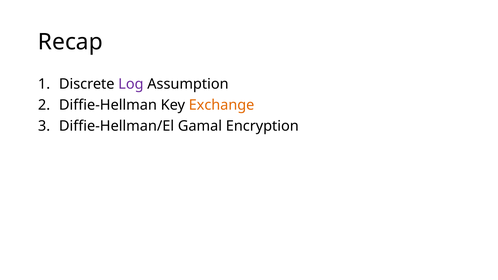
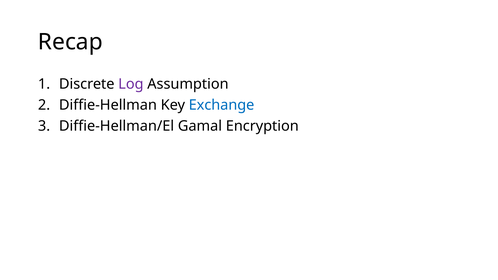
Exchange colour: orange -> blue
